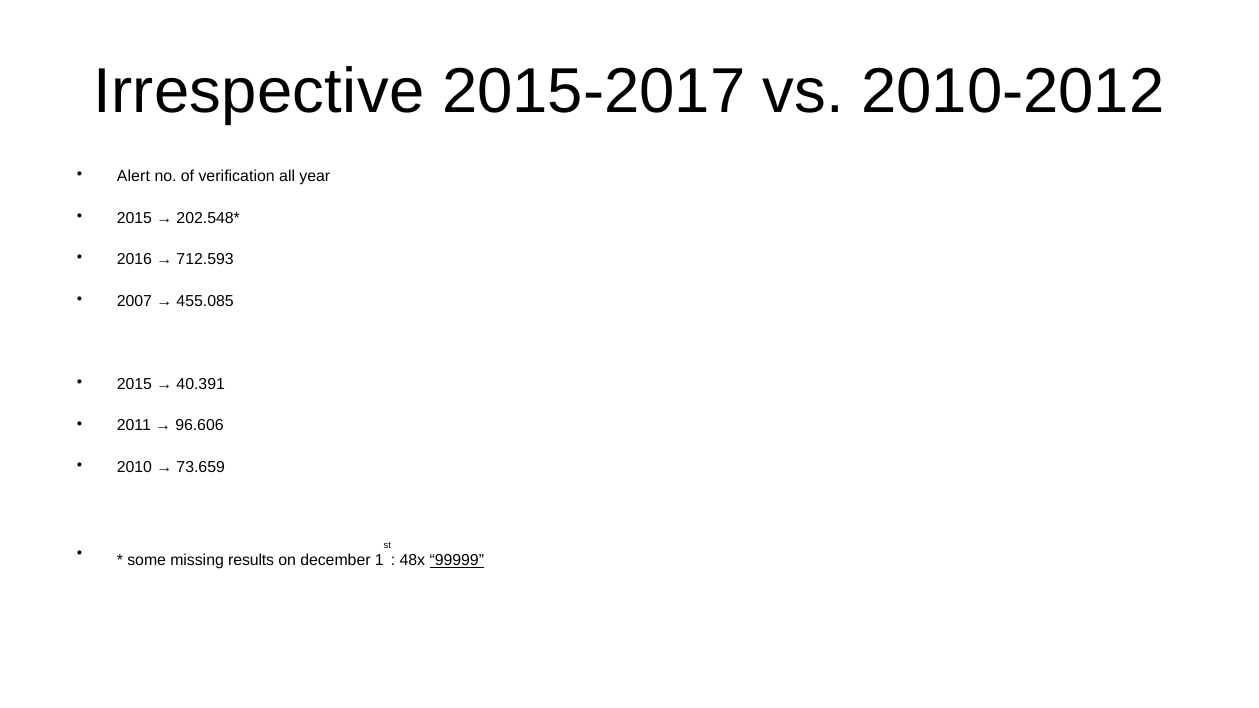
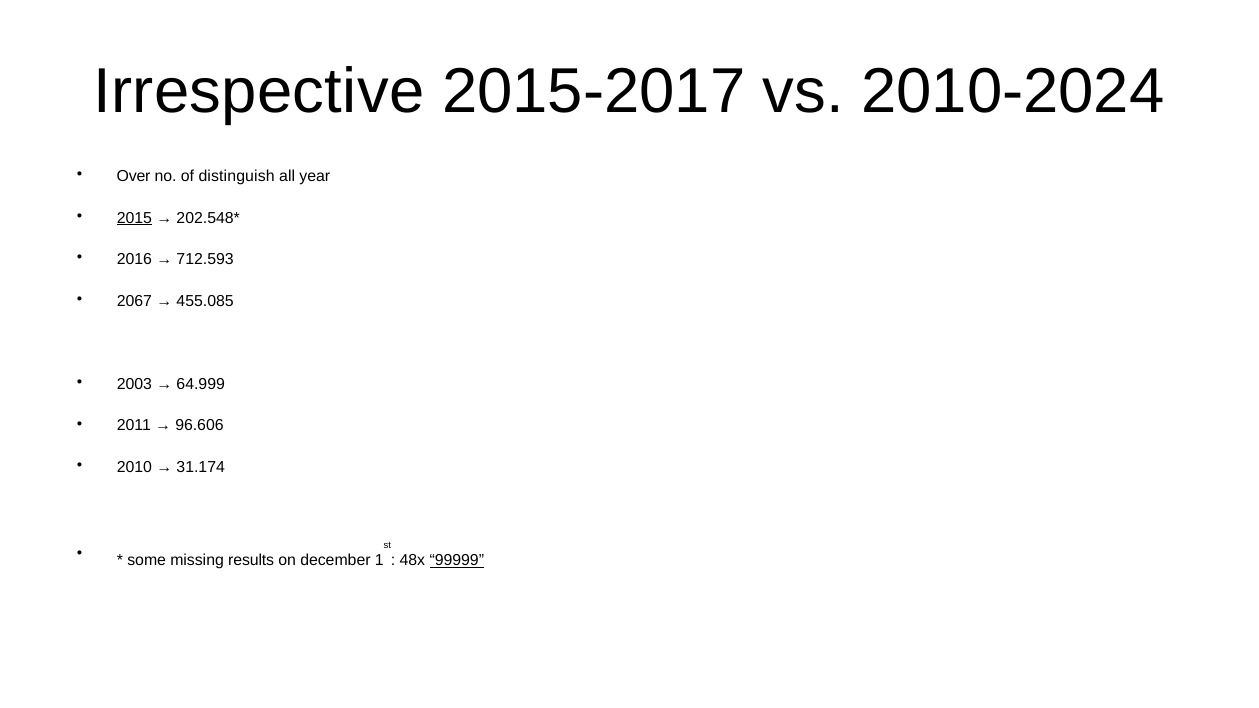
2010-2012: 2010-2012 -> 2010-2024
Alert: Alert -> Over
verification: verification -> distinguish
2015 at (134, 218) underline: none -> present
2007: 2007 -> 2067
2015 at (134, 384): 2015 -> 2003
40.391: 40.391 -> 64.999
73.659: 73.659 -> 31.174
